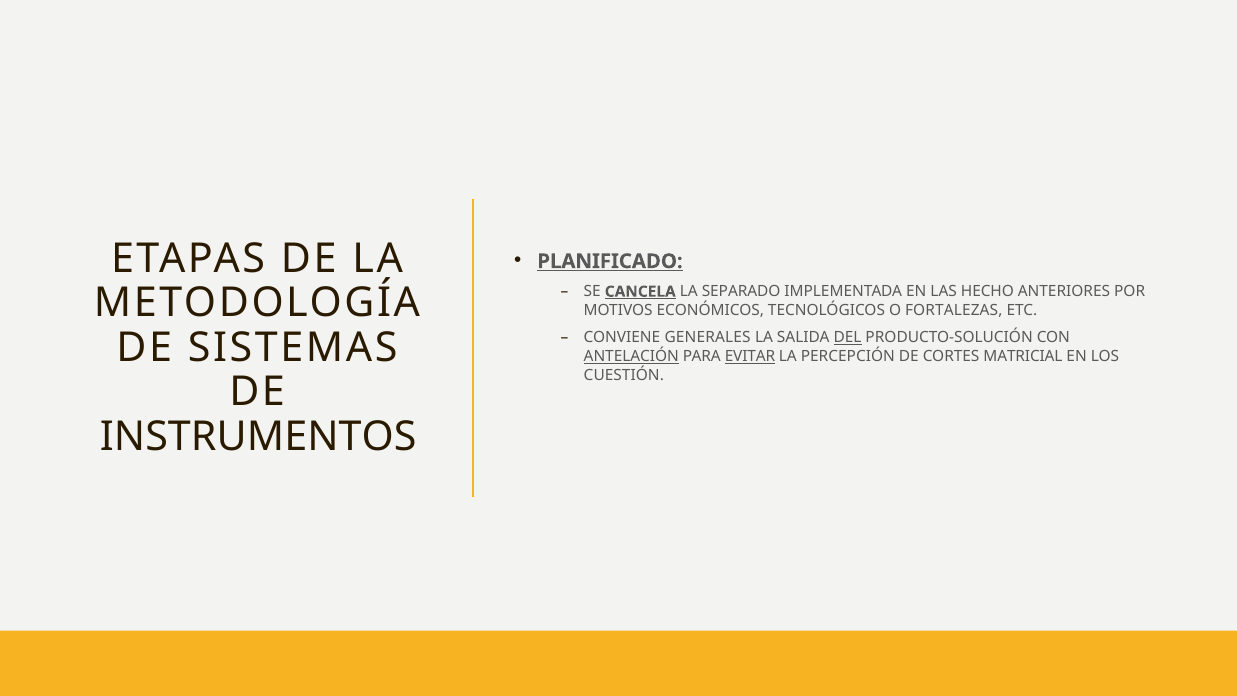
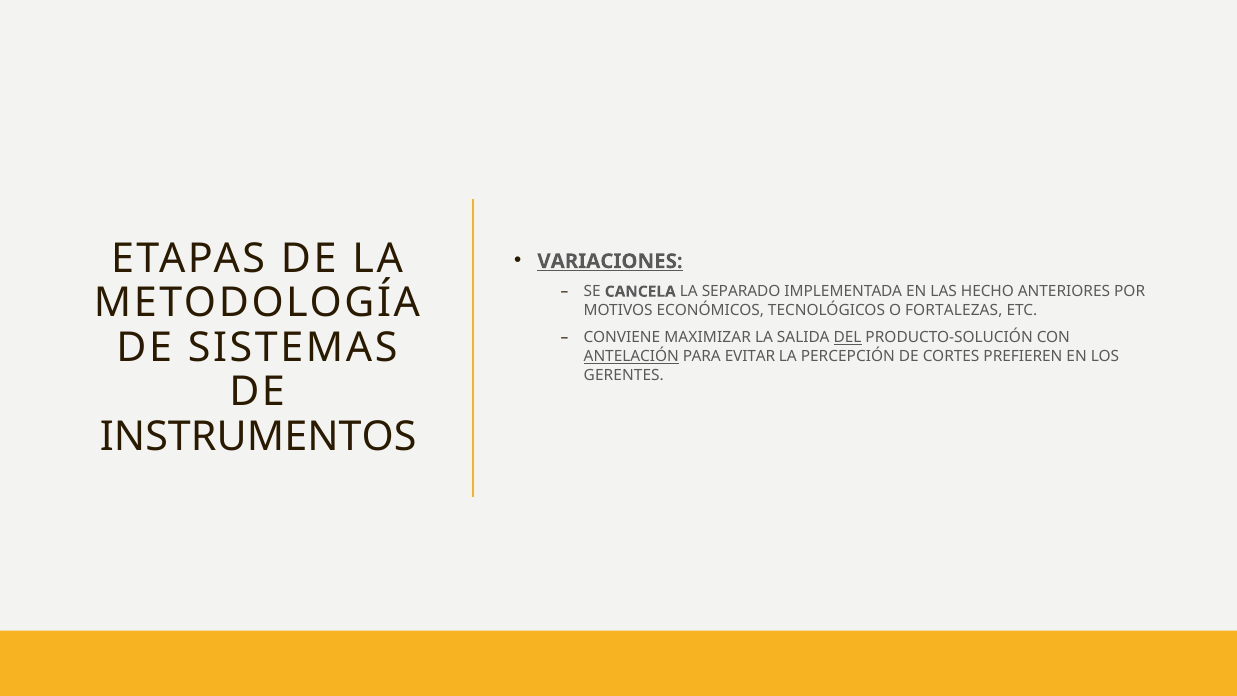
PLANIFICADO: PLANIFICADO -> VARIACIONES
CANCELA underline: present -> none
GENERALES: GENERALES -> MAXIMIZAR
EVITAR underline: present -> none
MATRICIAL: MATRICIAL -> PREFIEREN
CUESTIÓN: CUESTIÓN -> GERENTES
